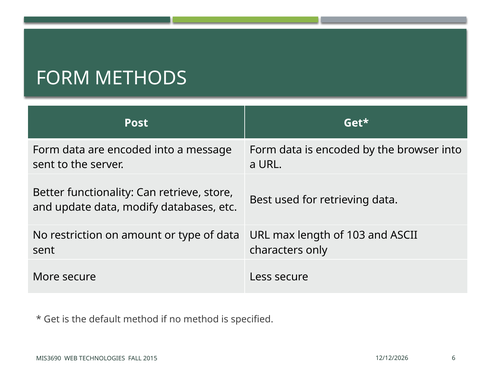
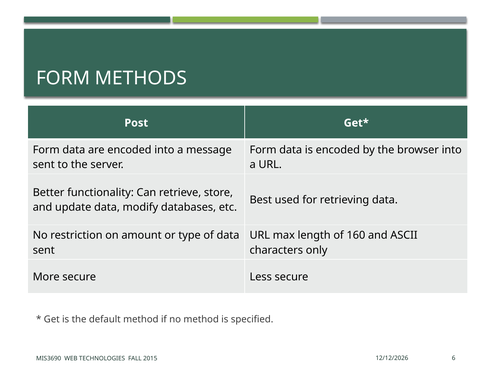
103: 103 -> 160
